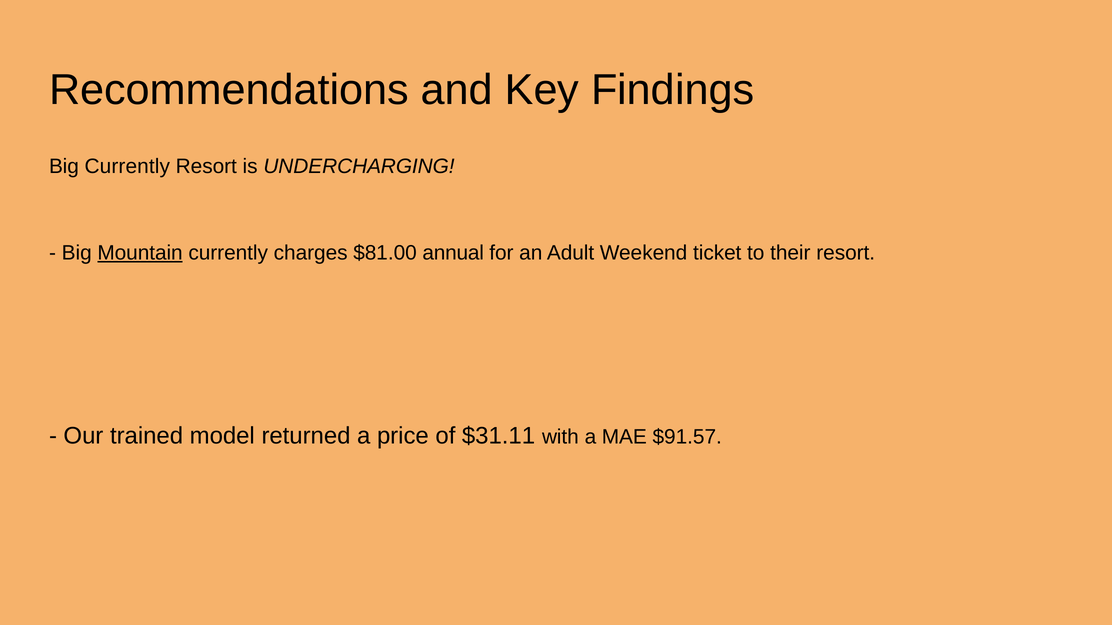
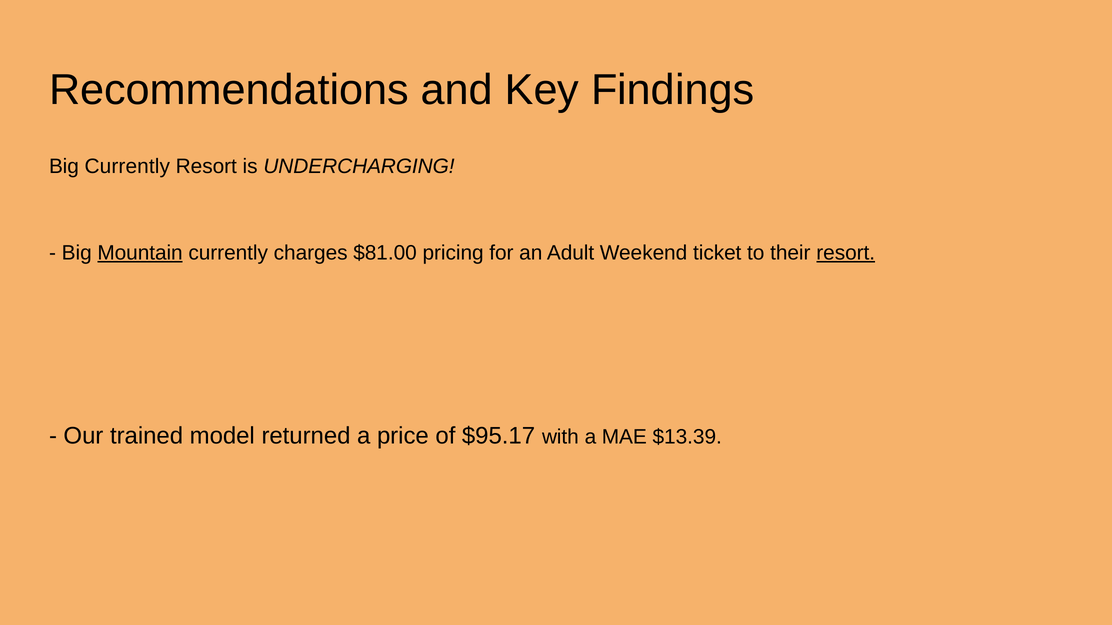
annual: annual -> pricing
resort at (846, 253) underline: none -> present
$31.11: $31.11 -> $95.17
$91.57: $91.57 -> $13.39
